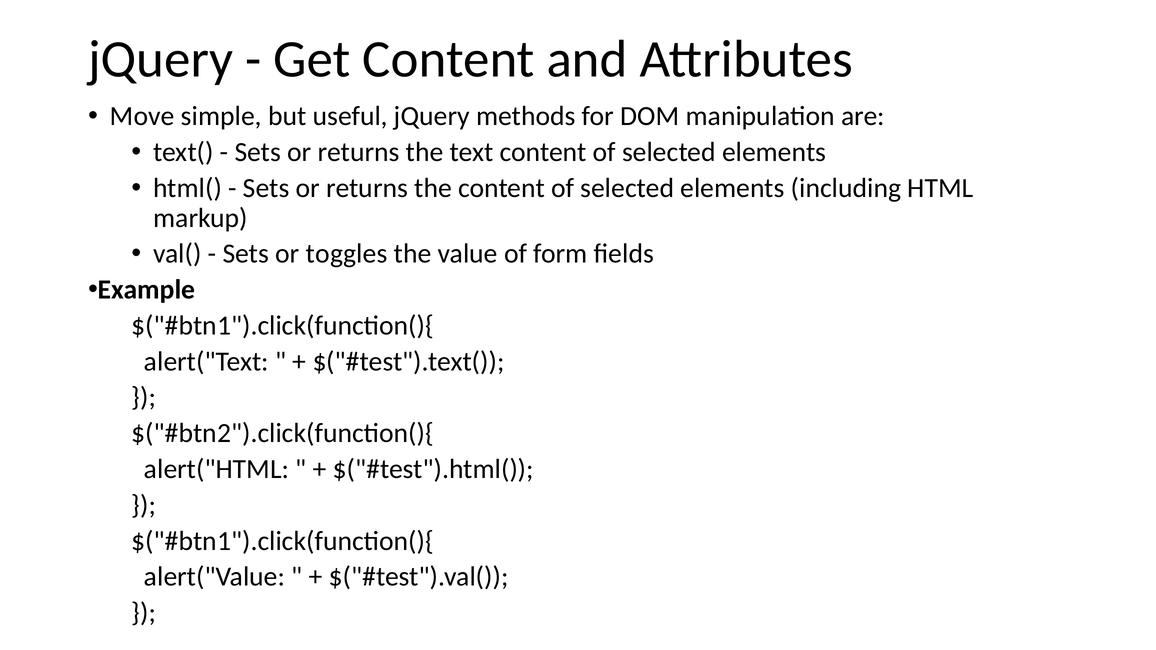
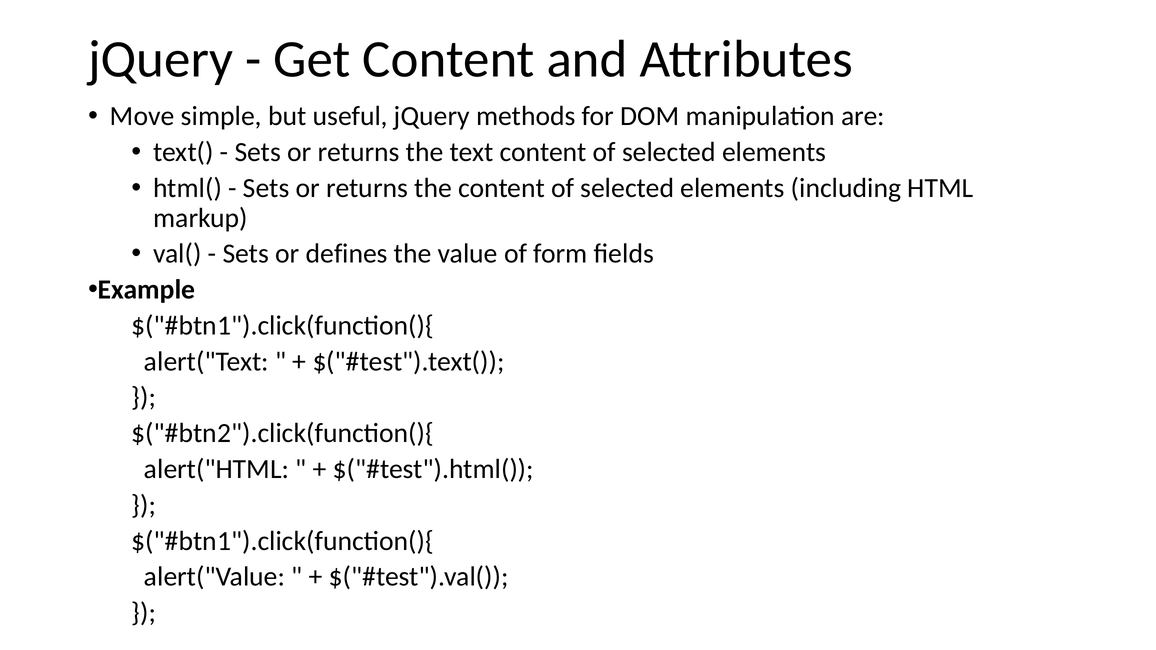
toggles: toggles -> defines
